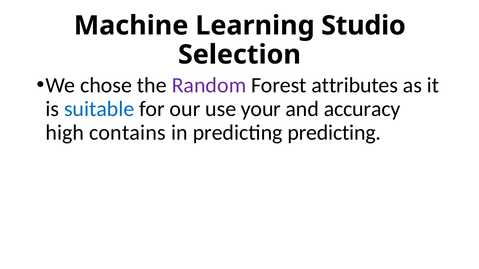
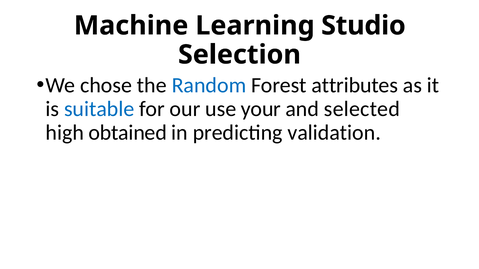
Random colour: purple -> blue
accuracy: accuracy -> selected
contains: contains -> obtained
predicting predicting: predicting -> validation
